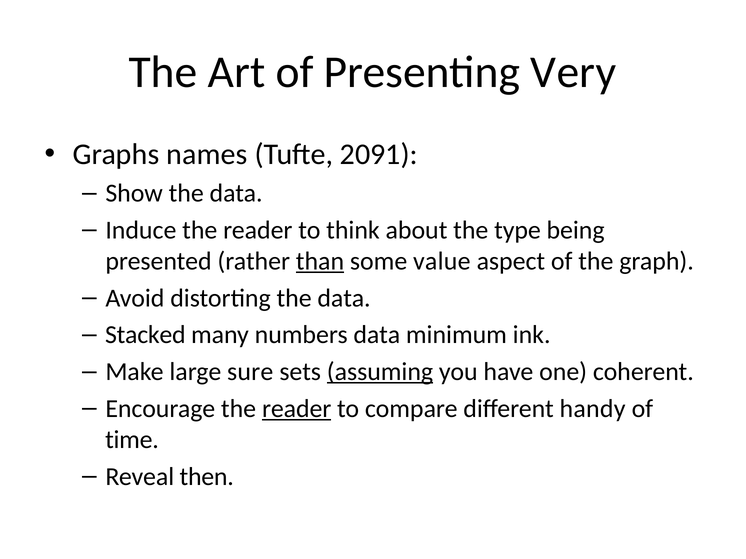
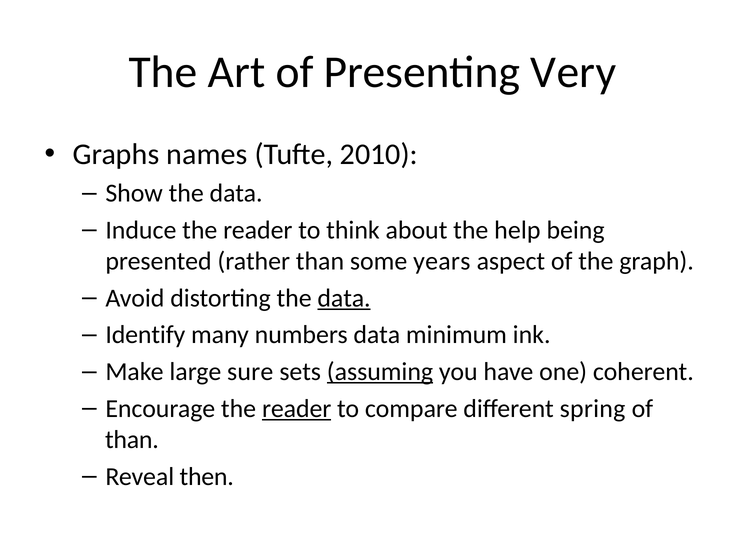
2091: 2091 -> 2010
type: type -> help
than at (320, 261) underline: present -> none
value: value -> years
data at (344, 298) underline: none -> present
Stacked: Stacked -> Identify
handy: handy -> spring
time at (132, 440): time -> than
